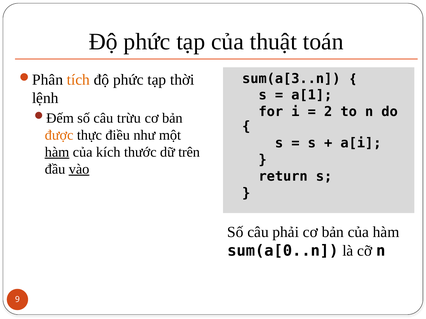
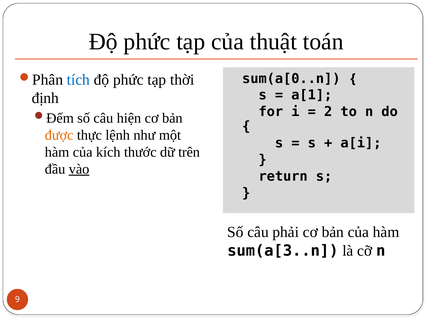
sum(a[3..n: sum(a[3..n -> sum(a[0..n
tích colour: orange -> blue
lệnh: lệnh -> định
trừu: trừu -> hiện
điều: điều -> lệnh
hàm at (57, 152) underline: present -> none
sum(a[0..n: sum(a[0..n -> sum(a[3..n
